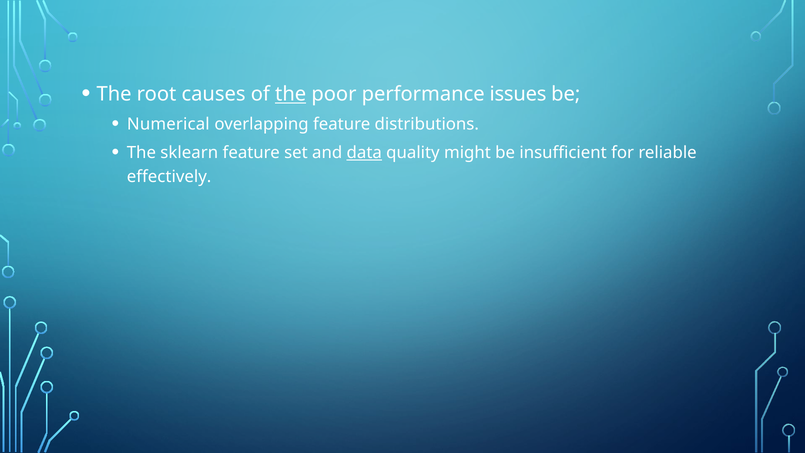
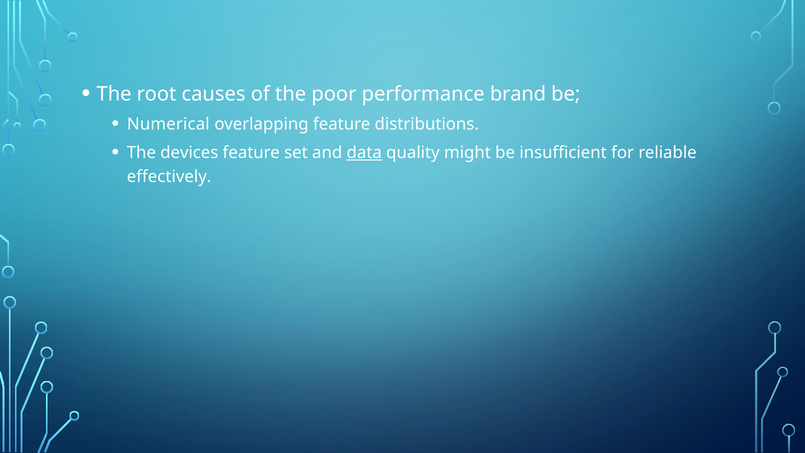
the at (291, 94) underline: present -> none
issues: issues -> brand
sklearn: sklearn -> devices
